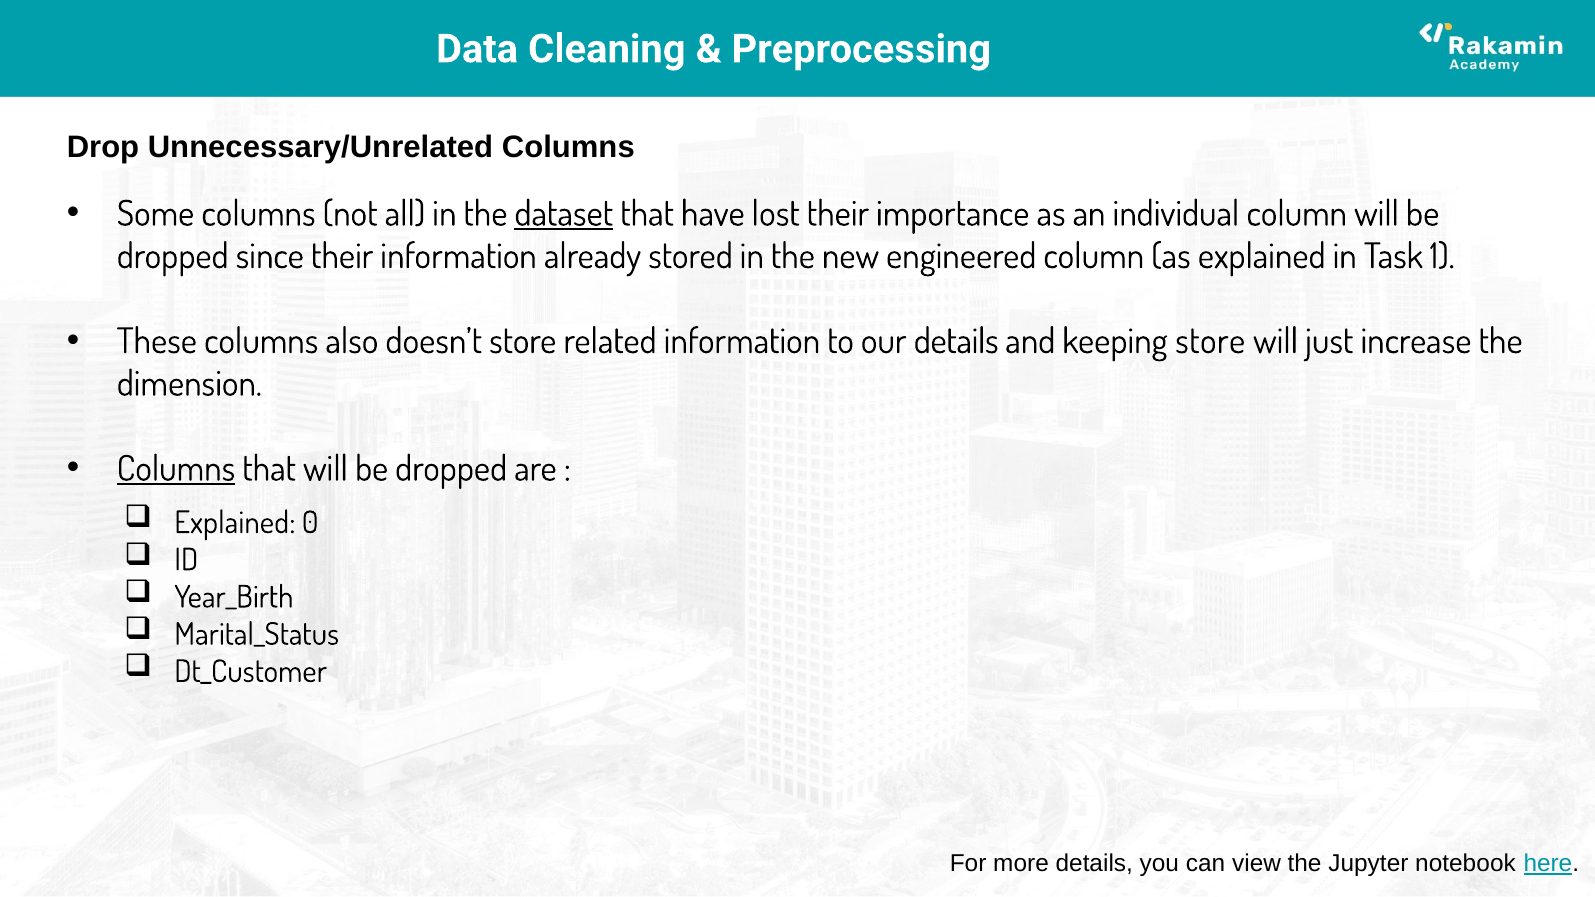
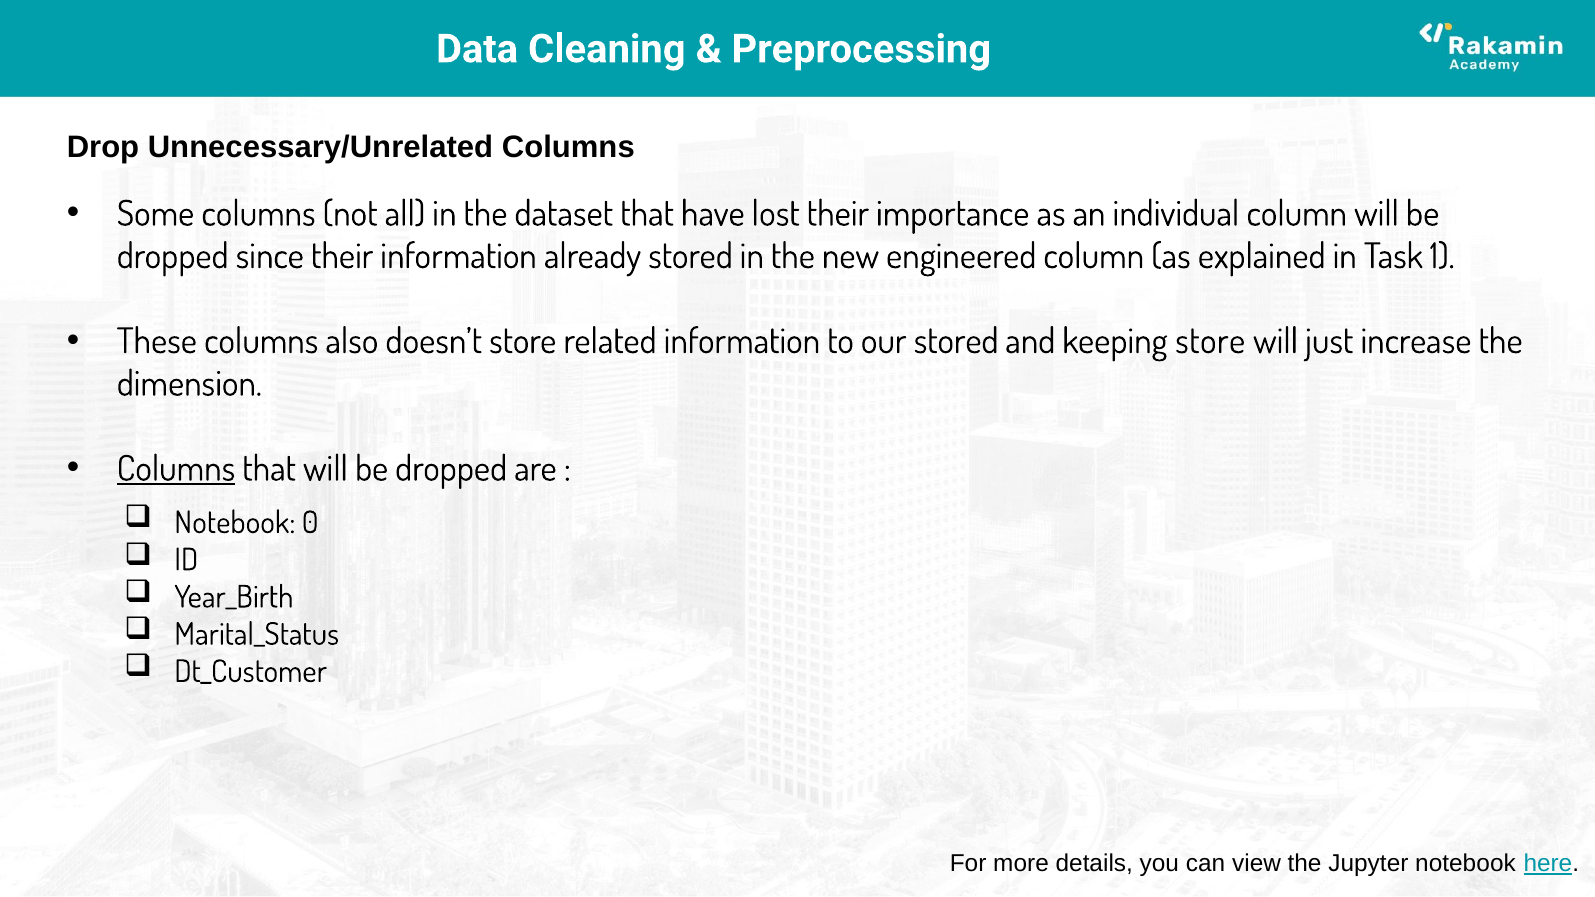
dataset underline: present -> none
our details: details -> stored
Explained at (235, 523): Explained -> Notebook
